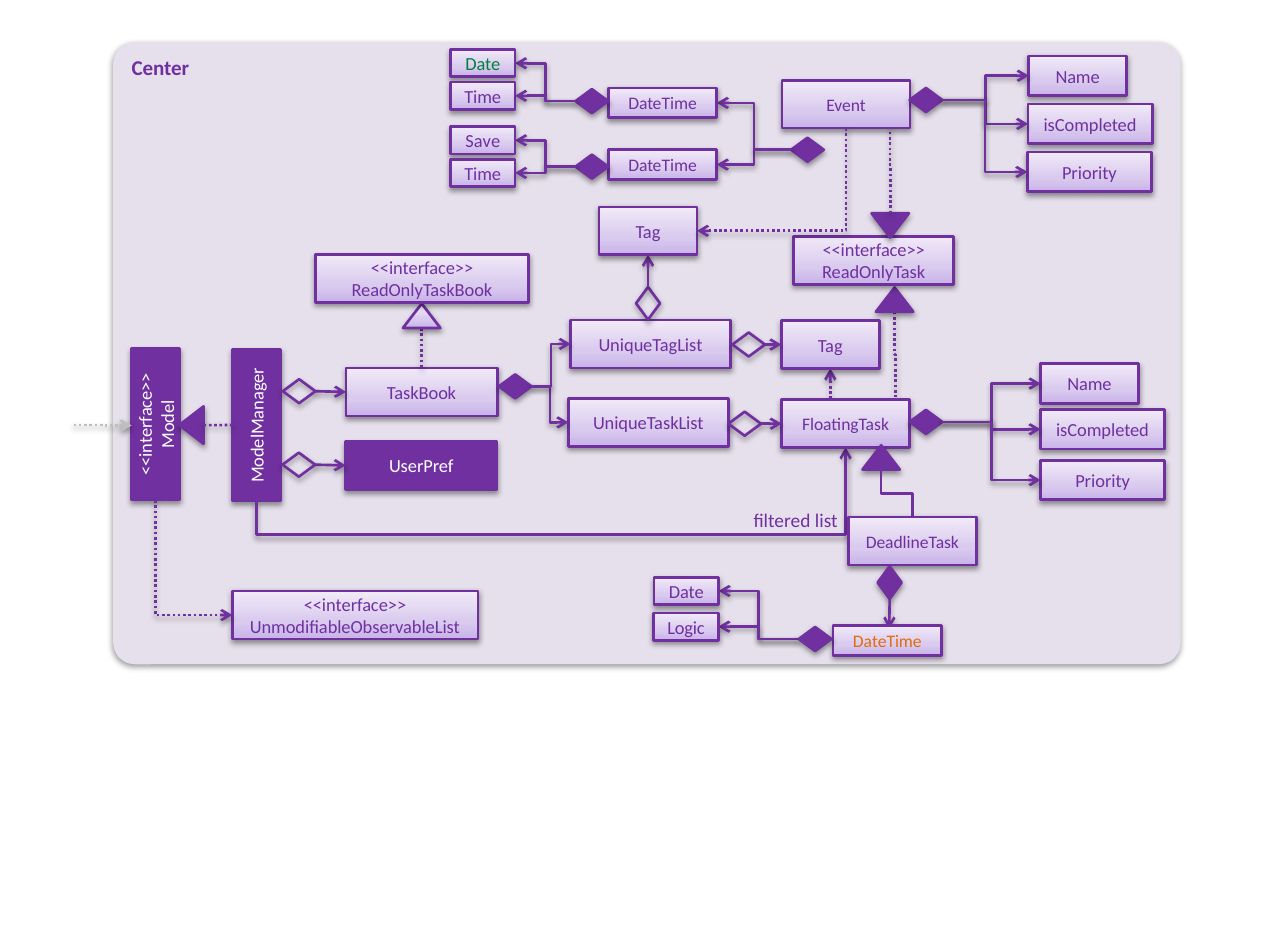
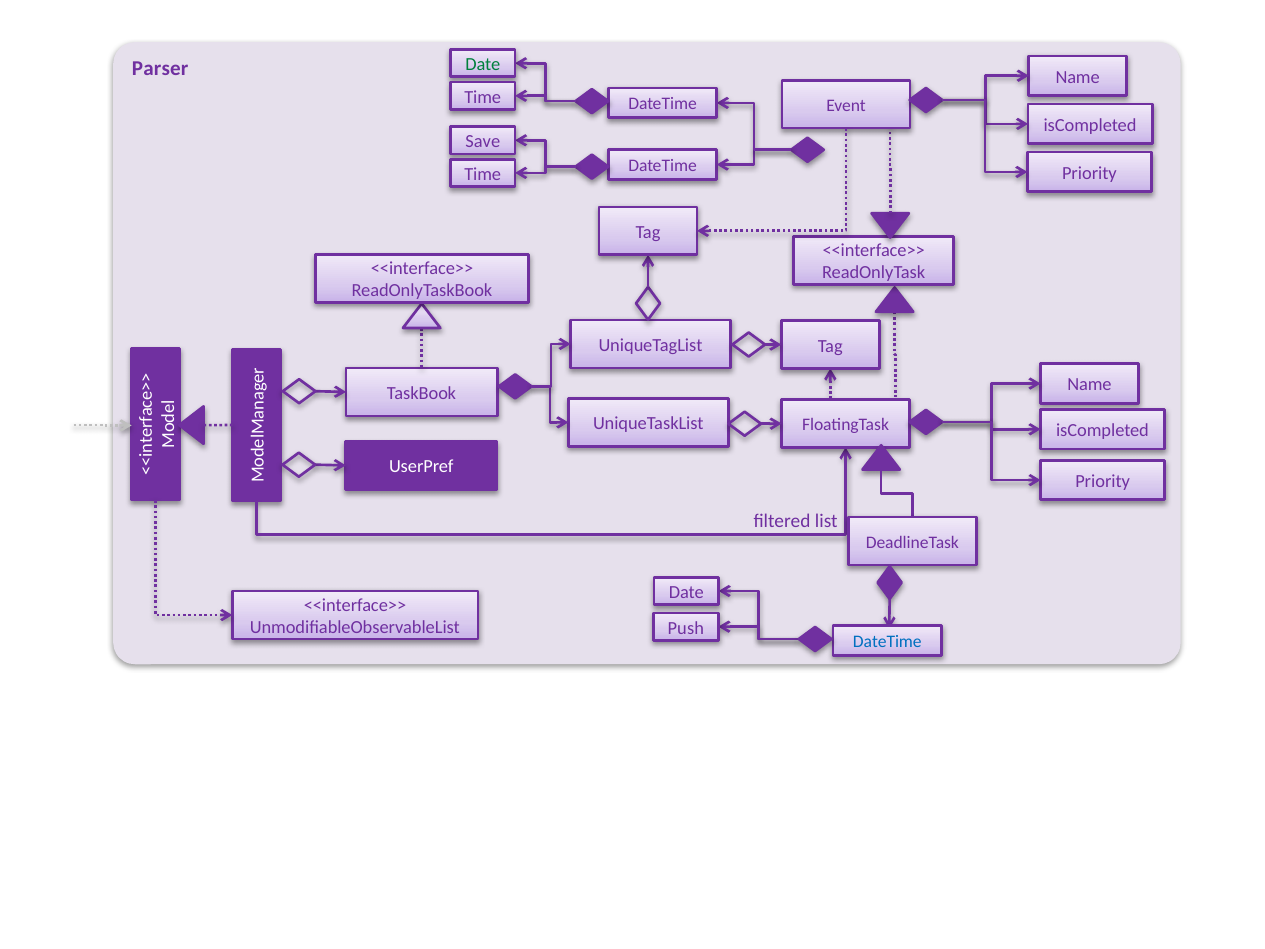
Center: Center -> Parser
Logic: Logic -> Push
DateTime at (887, 641) colour: orange -> blue
